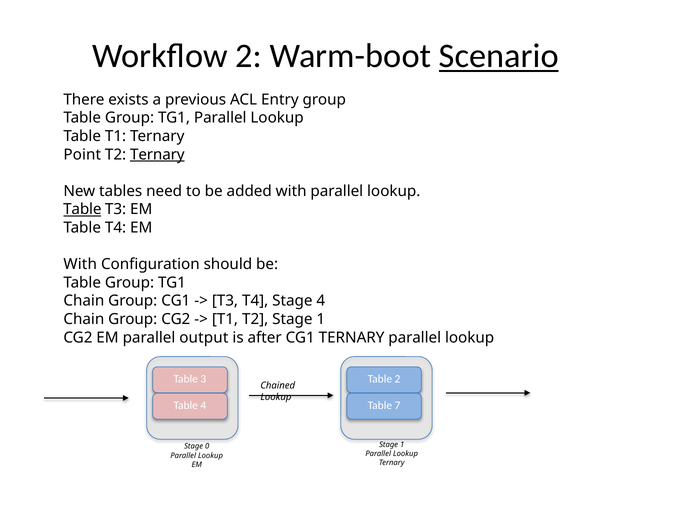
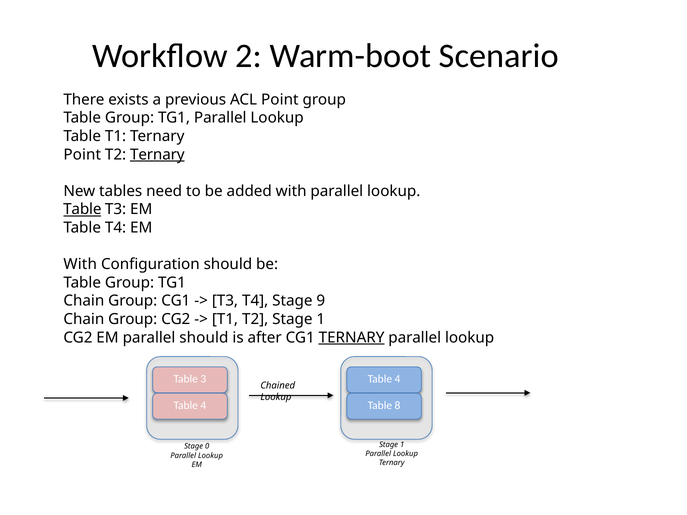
Scenario underline: present -> none
ACL Entry: Entry -> Point
Stage 4: 4 -> 9
parallel output: output -> should
TERNARY at (352, 338) underline: none -> present
2 at (398, 379): 2 -> 4
7: 7 -> 8
